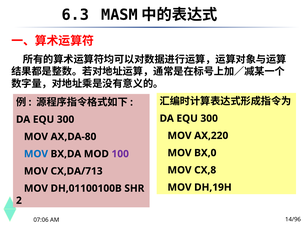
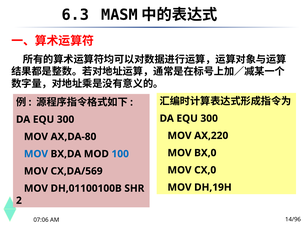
100 colour: purple -> blue
CX,8: CX,8 -> CX,0
CX,DA/713: CX,DA/713 -> CX,DA/569
